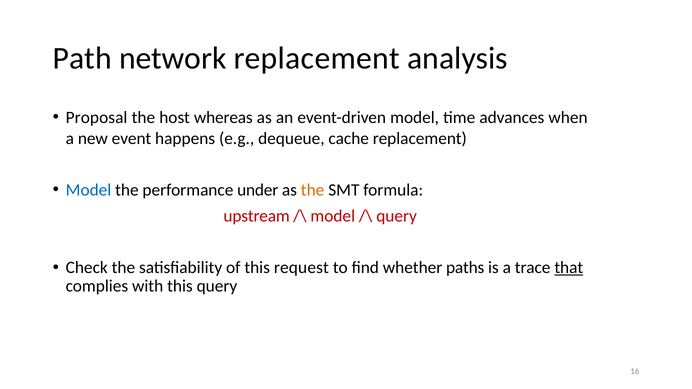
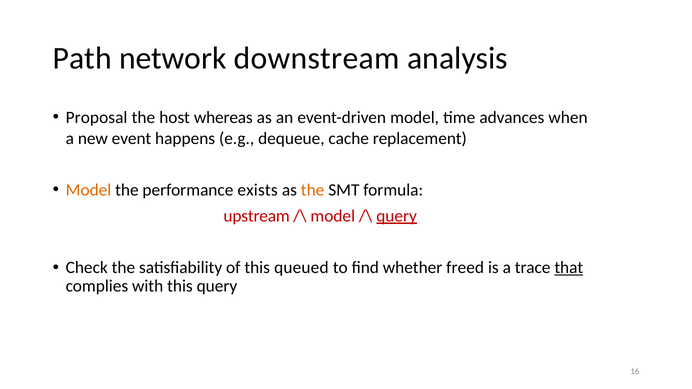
network replacement: replacement -> downstream
Model at (89, 190) colour: blue -> orange
under: under -> exists
query at (397, 216) underline: none -> present
request: request -> queued
paths: paths -> freed
